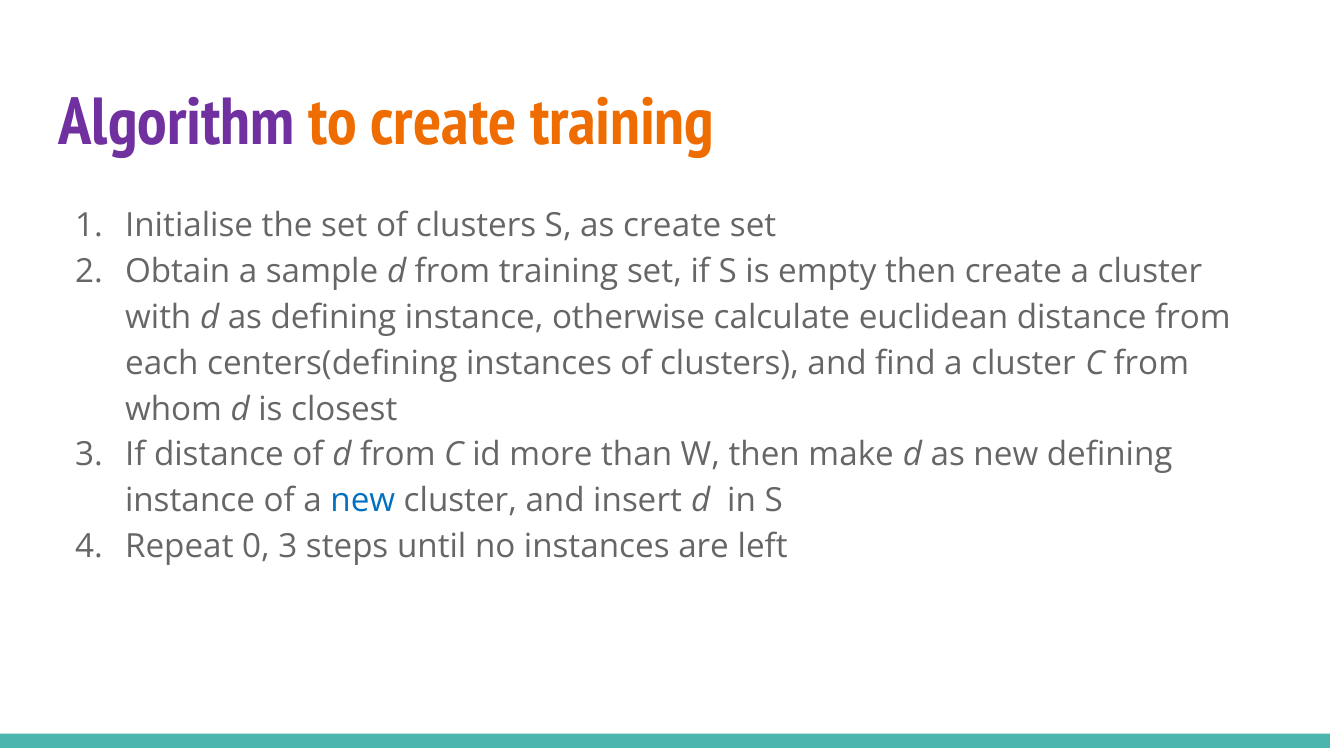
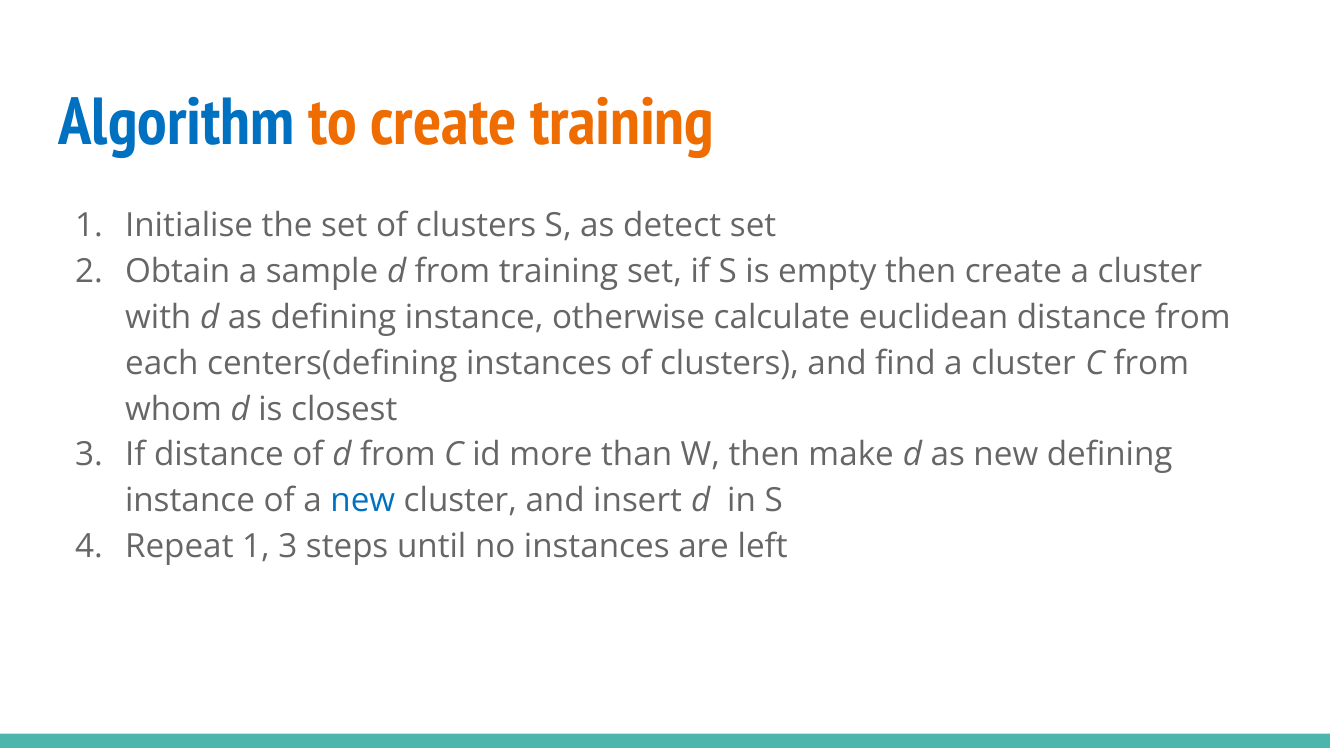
Algorithm colour: purple -> blue
as create: create -> detect
Repeat 0: 0 -> 1
